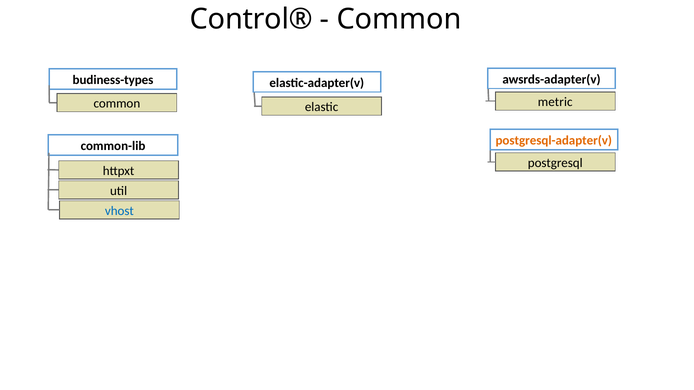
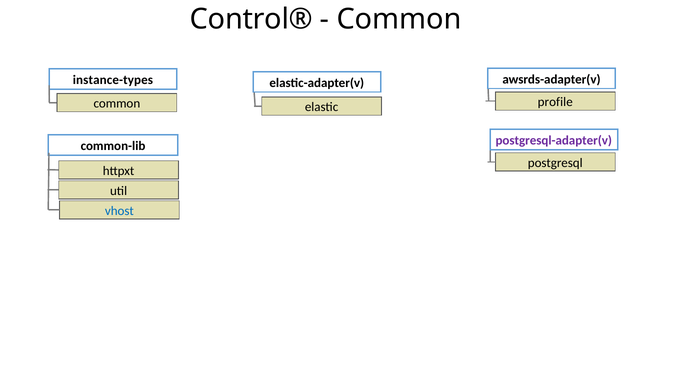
budiness-types: budiness-types -> instance-types
metric: metric -> profile
postgresql-adapter(v colour: orange -> purple
